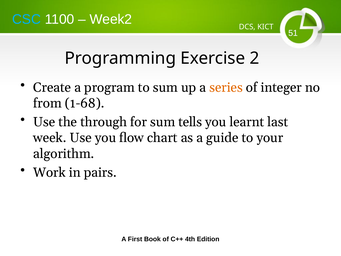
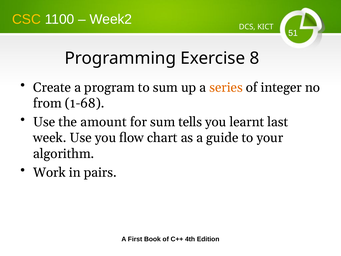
CSC colour: light blue -> yellow
2: 2 -> 8
through: through -> amount
